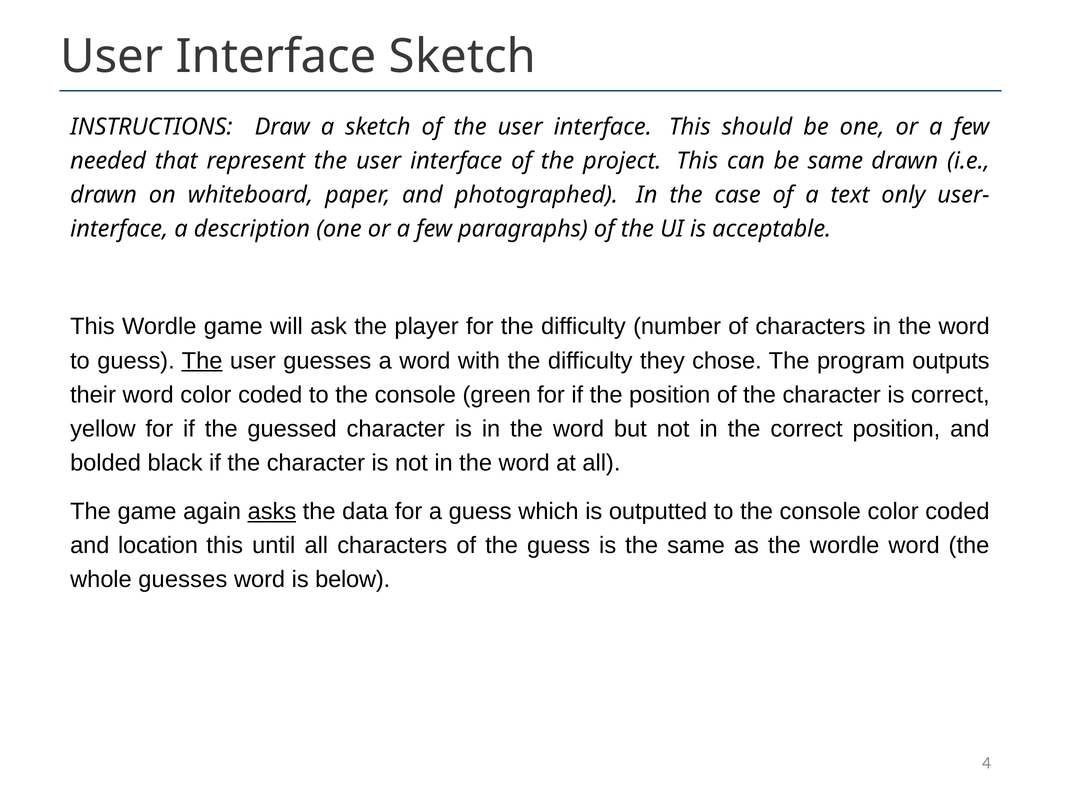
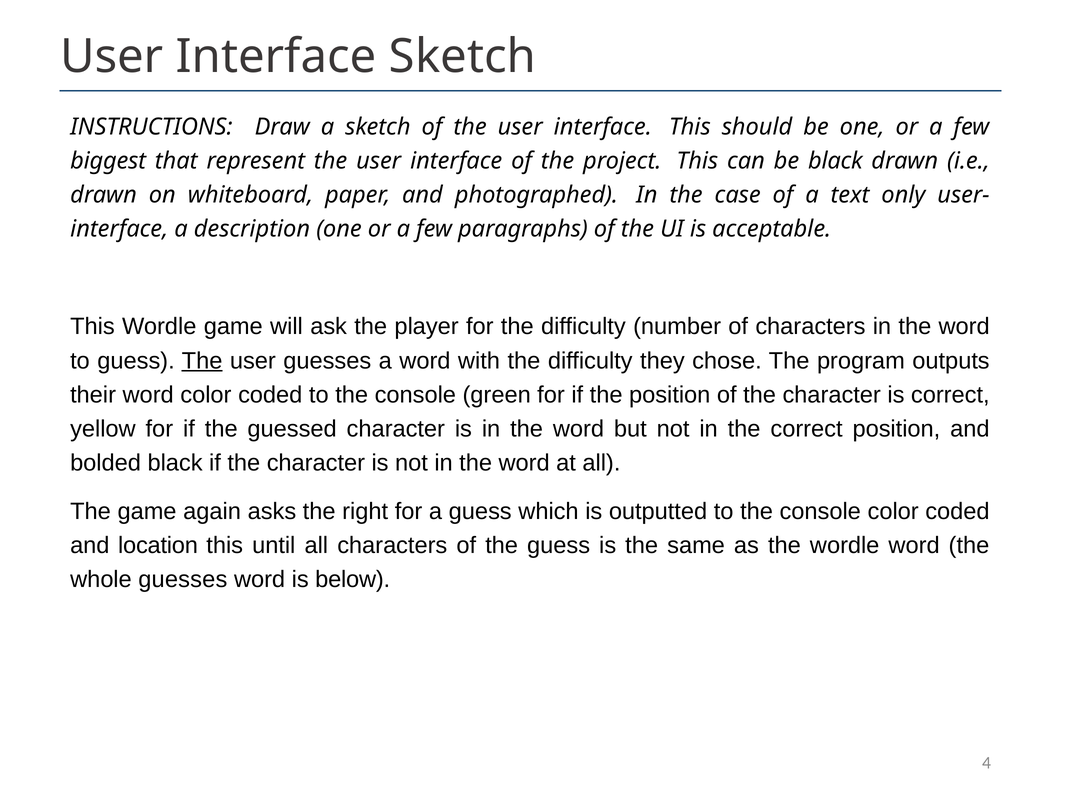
needed: needed -> biggest
be same: same -> black
asks underline: present -> none
data: data -> right
